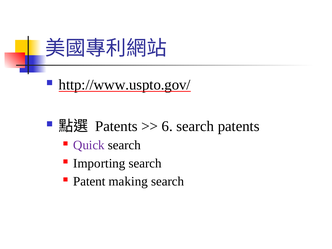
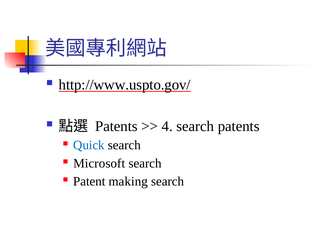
6: 6 -> 4
Quick colour: purple -> blue
Importing: Importing -> Microsoft
